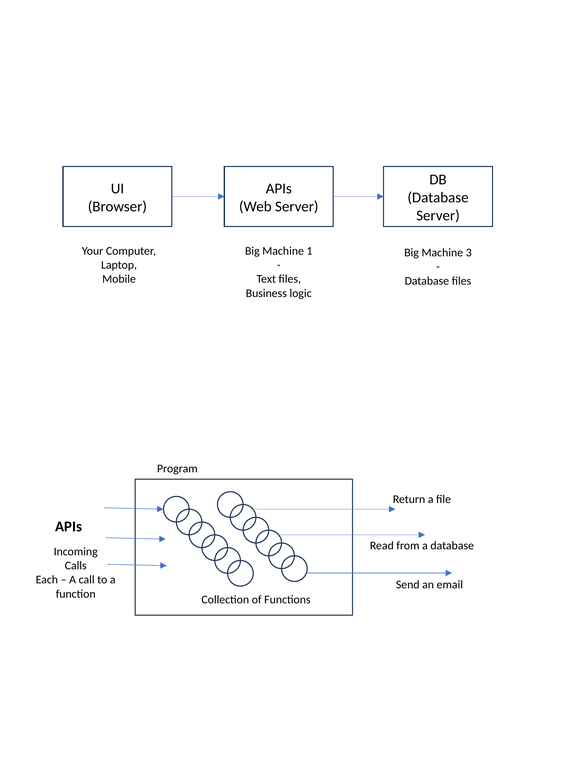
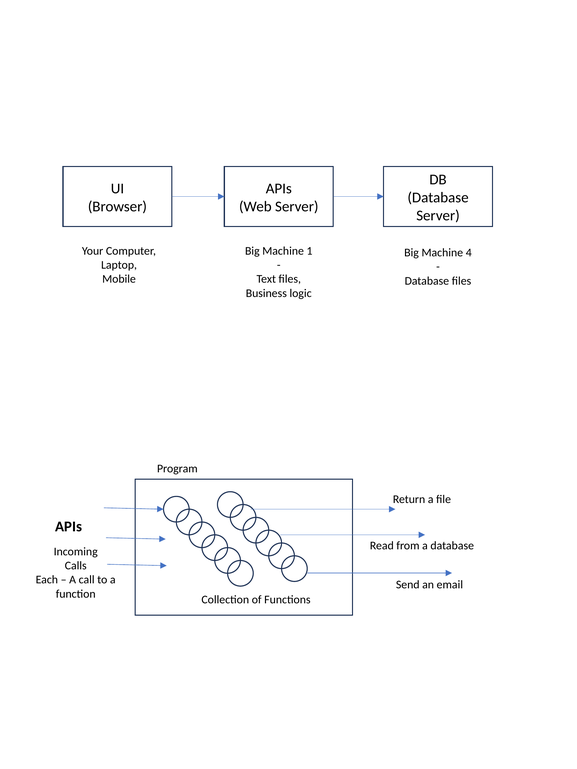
3: 3 -> 4
